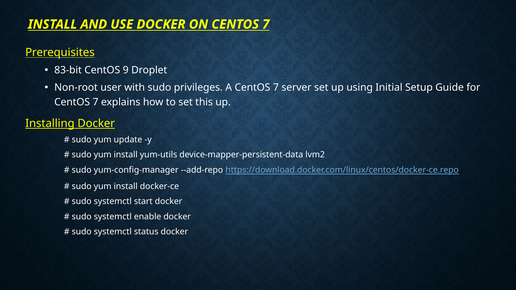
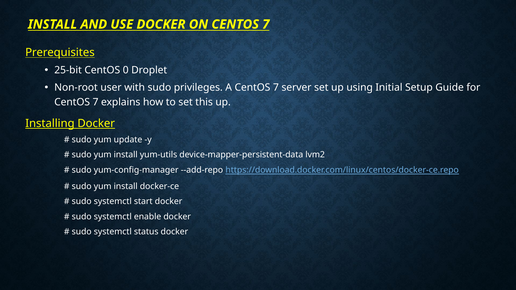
83-bit: 83-bit -> 25-bit
9: 9 -> 0
